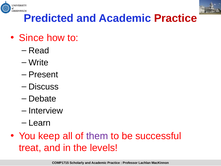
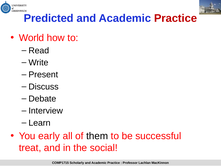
Since: Since -> World
keep: keep -> early
them colour: purple -> black
levels: levels -> social
